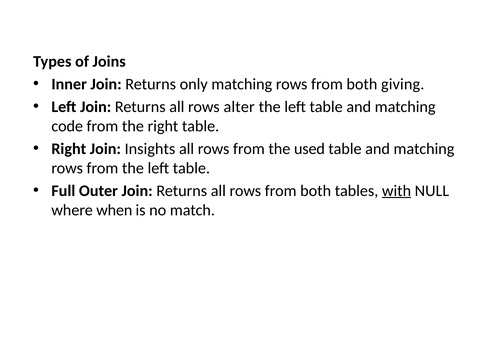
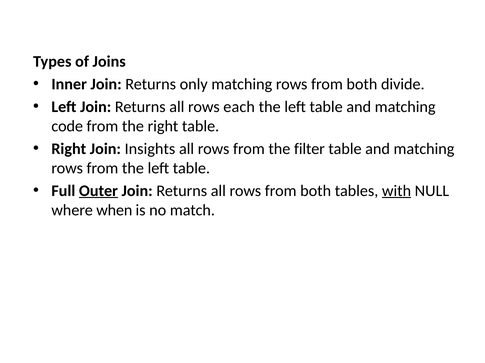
giving: giving -> divide
alter: alter -> each
used: used -> filter
Outer underline: none -> present
